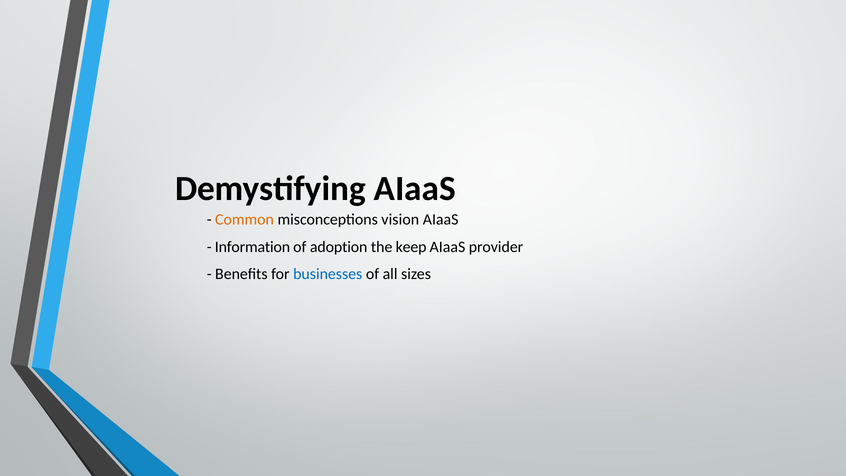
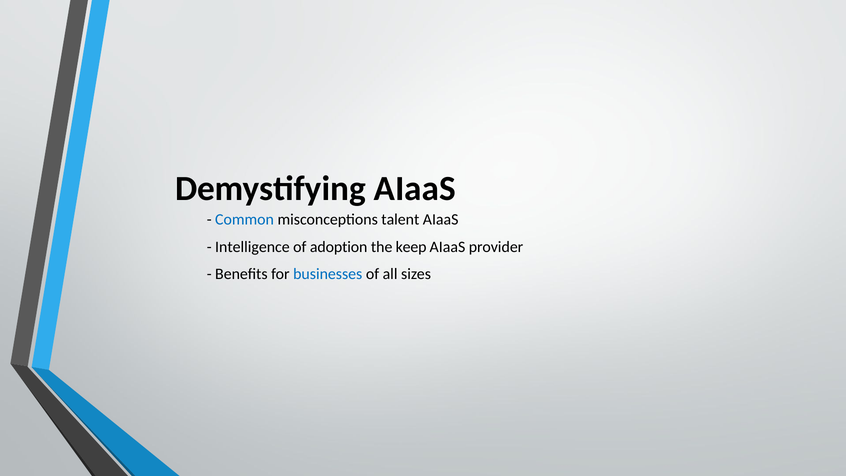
Common colour: orange -> blue
vision: vision -> talent
Information: Information -> Intelligence
